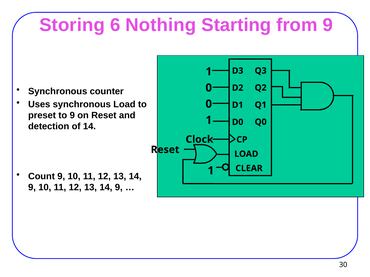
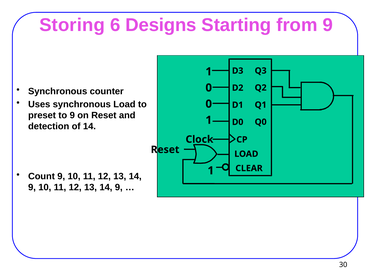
Nothing: Nothing -> Designs
